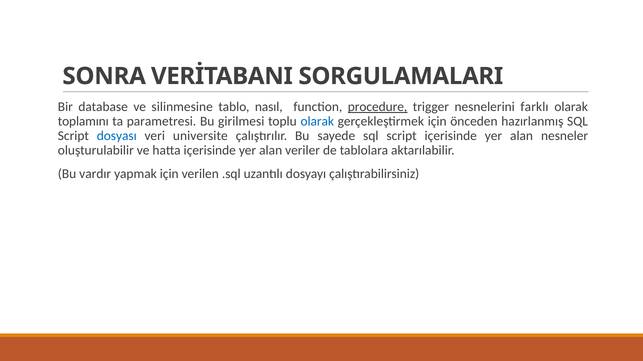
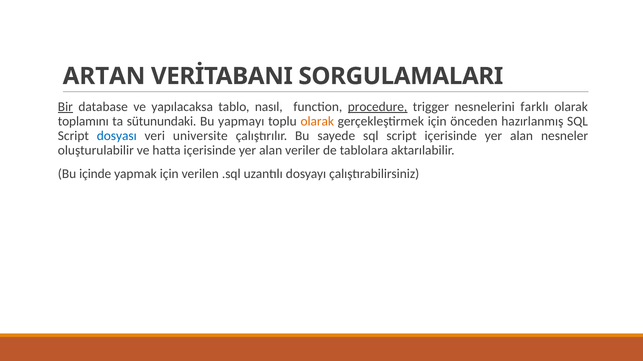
SONRA: SONRA -> ARTAN
Bir underline: none -> present
silinmesine: silinmesine -> yapılacaksa
parametresi: parametresi -> sütunundaki
girilmesi: girilmesi -> yapmayı
olarak at (317, 121) colour: blue -> orange
vardır: vardır -> içinde
